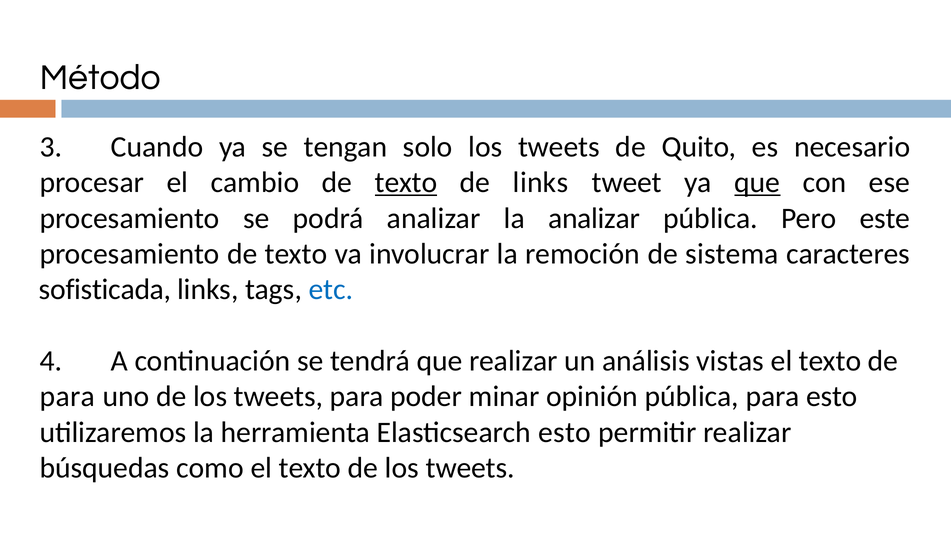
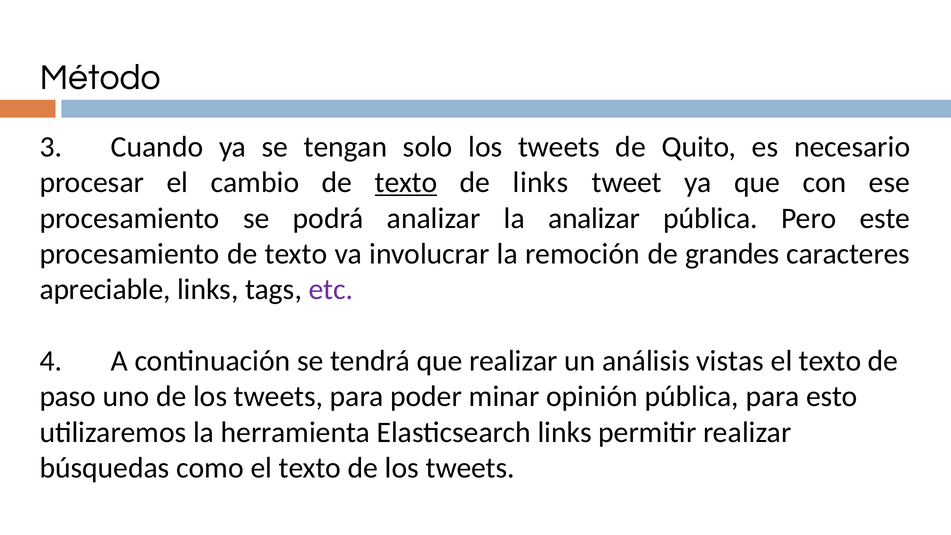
que at (757, 183) underline: present -> none
sistema: sistema -> grandes
sofisticada: sofisticada -> apreciable
etc colour: blue -> purple
para at (68, 397): para -> paso
Elasticsearch esto: esto -> links
